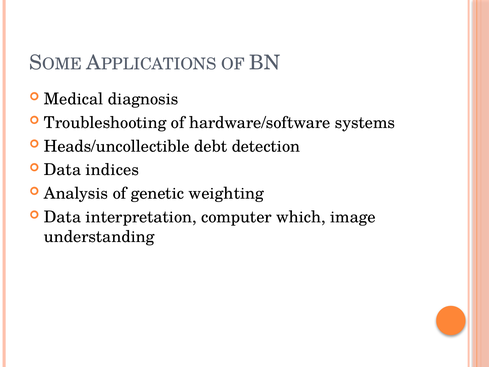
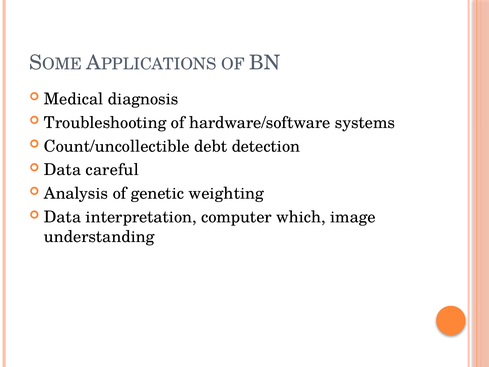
Heads/uncollectible: Heads/uncollectible -> Count/uncollectible
indices: indices -> careful
